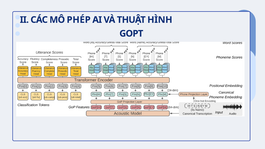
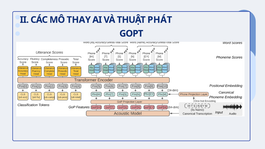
PHÉP: PHÉP -> THAY
HÌNH: HÌNH -> PHÁT
